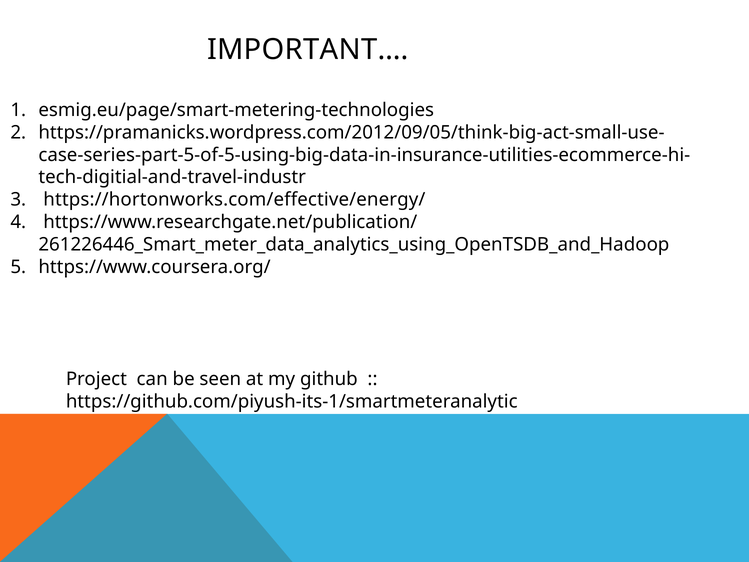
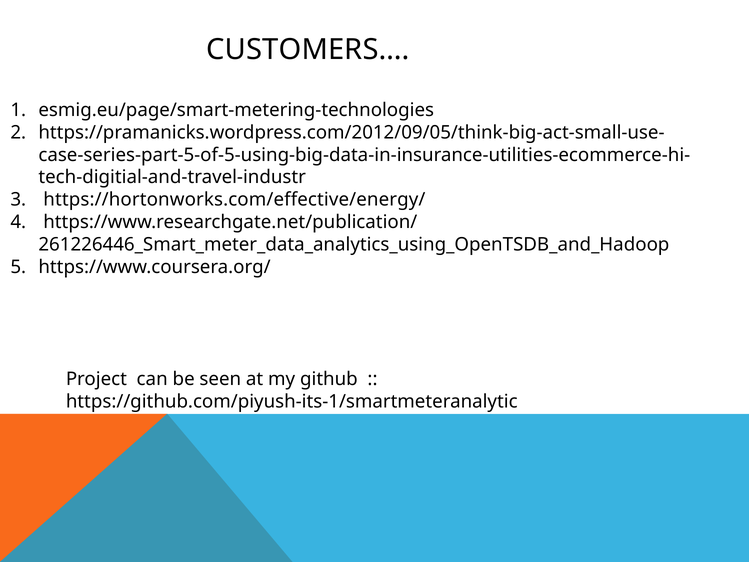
IMPORTANT…: IMPORTANT… -> CUSTOMERS…
